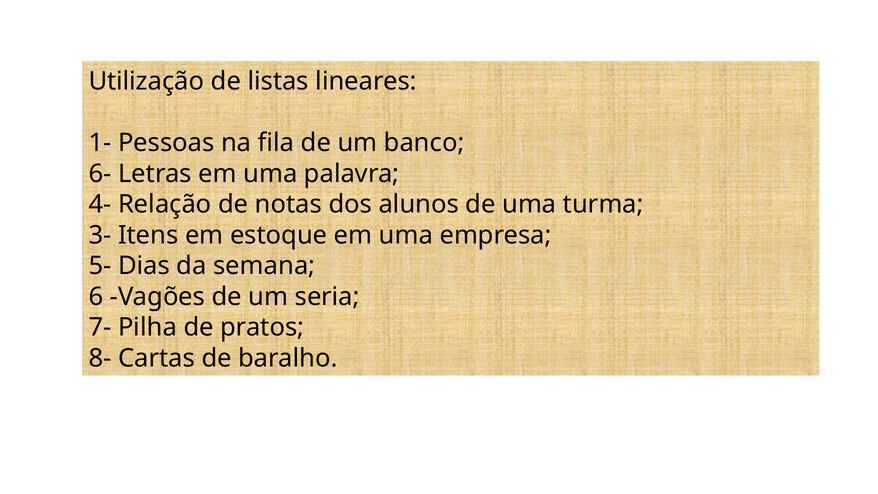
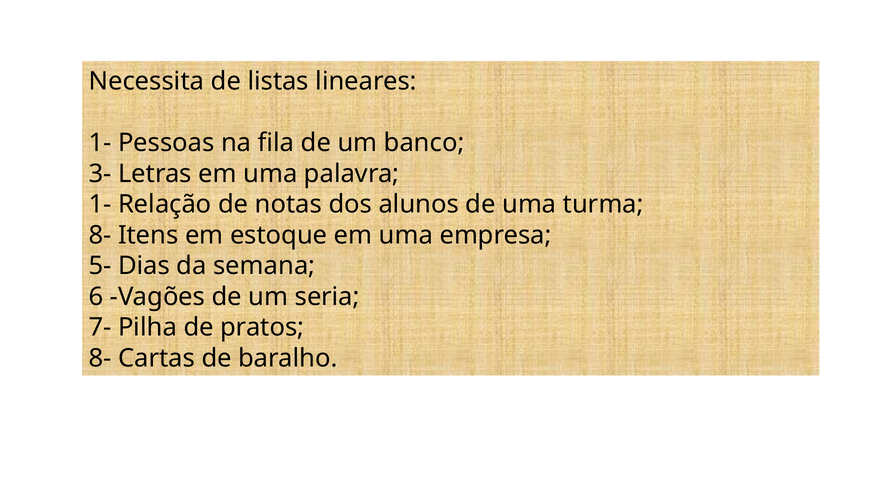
Utilização: Utilização -> Necessita
6-: 6- -> 3-
4- at (100, 204): 4- -> 1-
3- at (100, 235): 3- -> 8-
